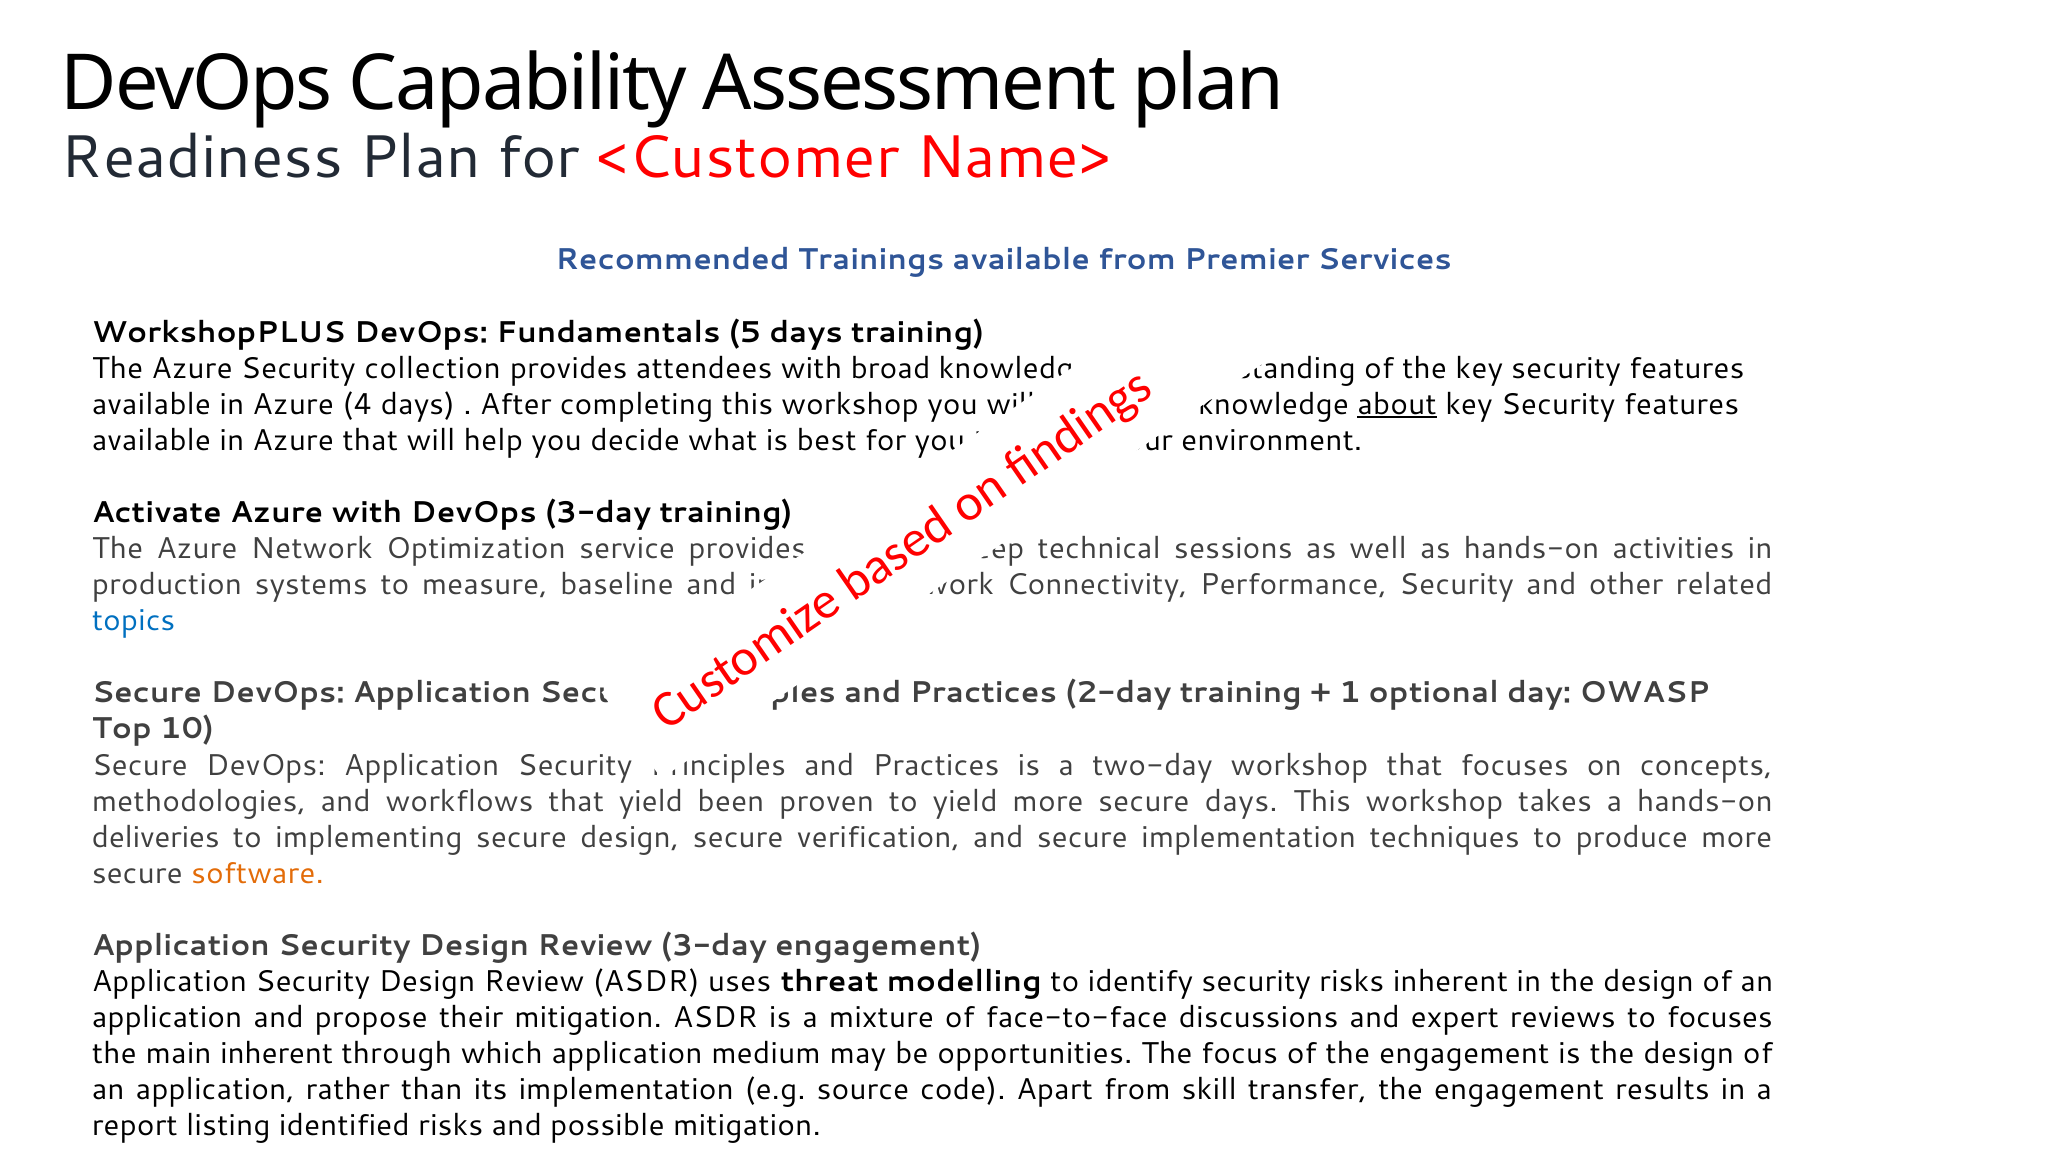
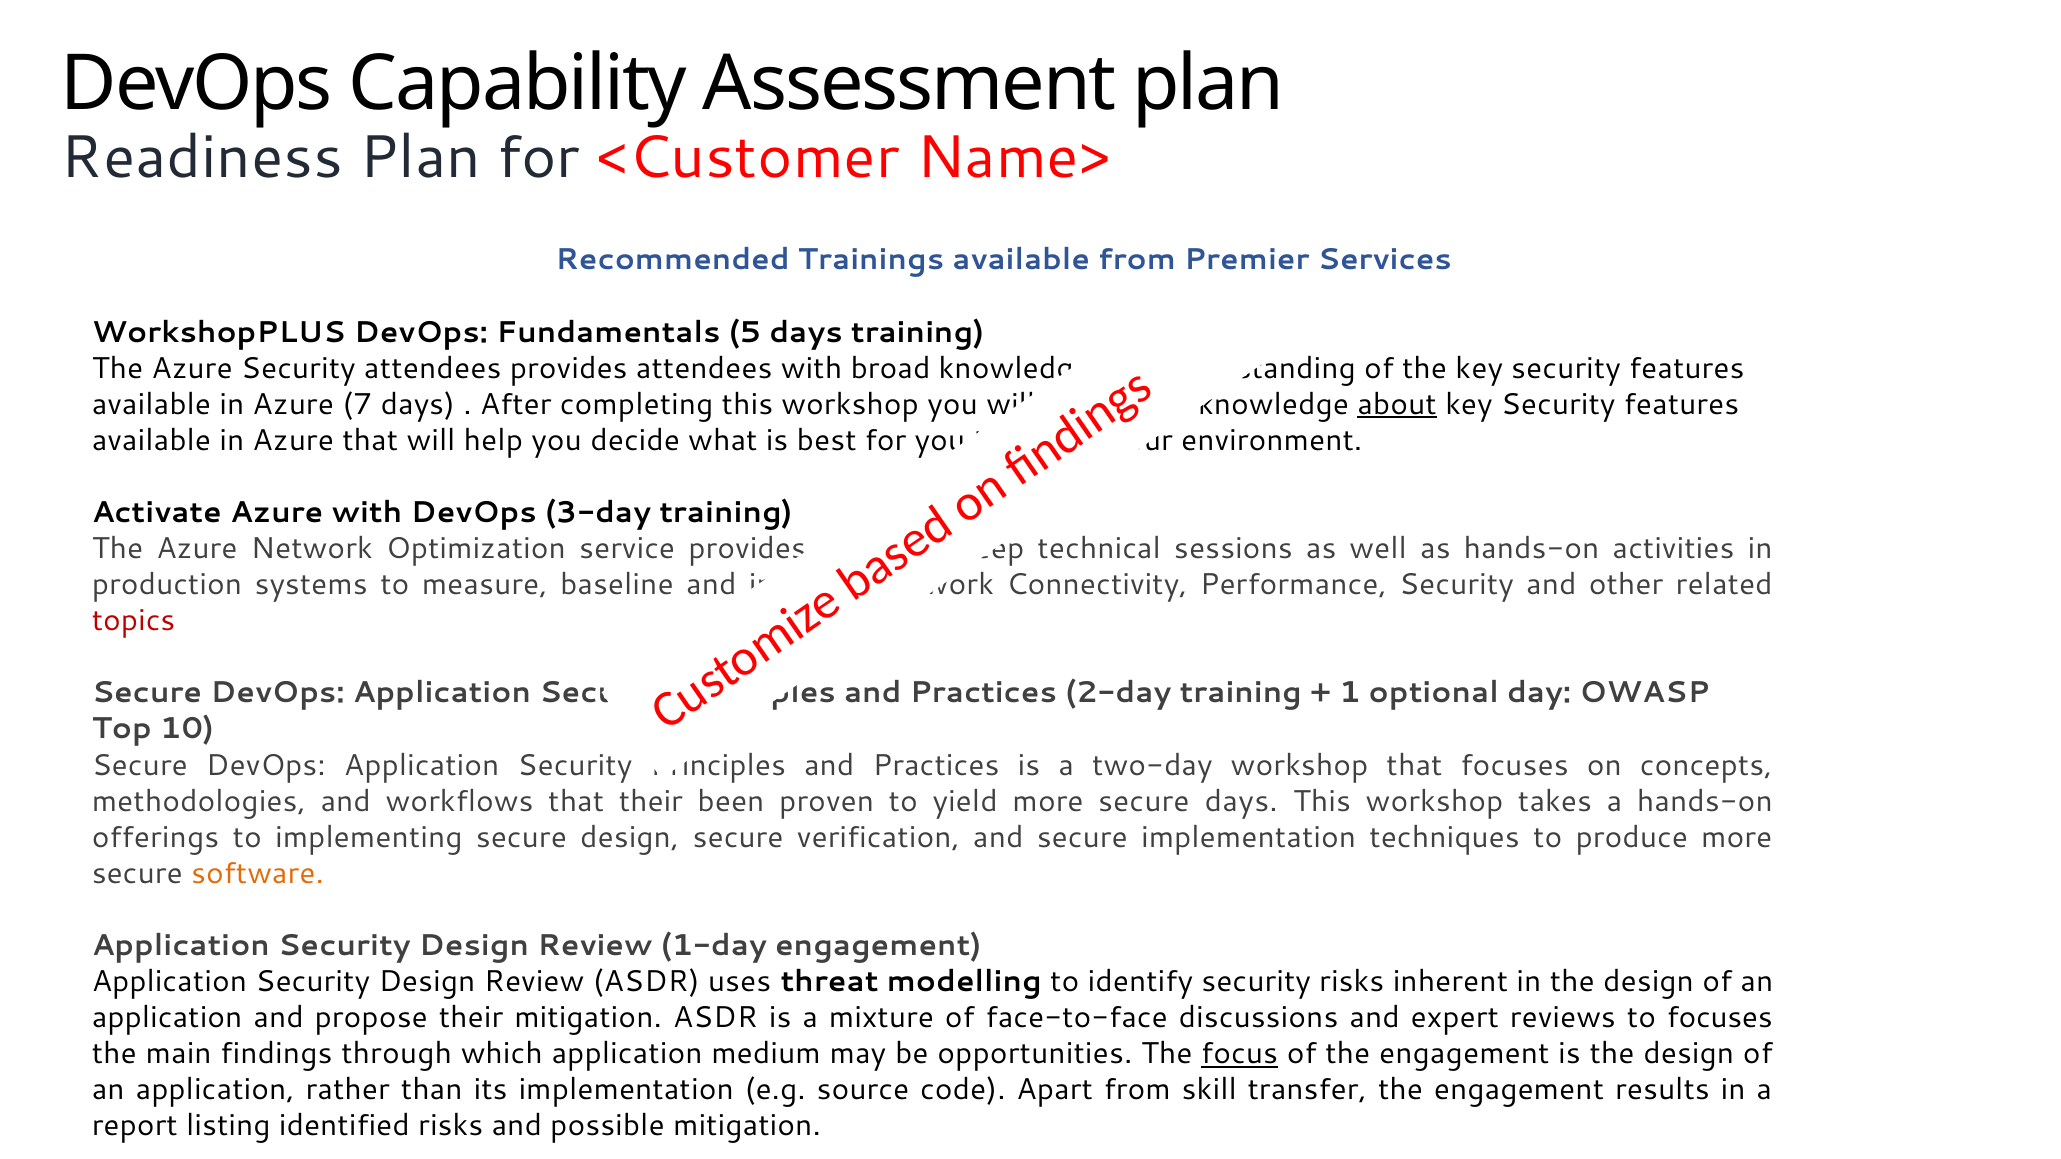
Security collection: collection -> attendees
4: 4 -> 7
topics colour: blue -> red
that yield: yield -> their
deliveries at (156, 837): deliveries -> offerings
Review 3-day: 3-day -> 1-day
main inherent: inherent -> findings
focus at (1240, 1054) underline: none -> present
